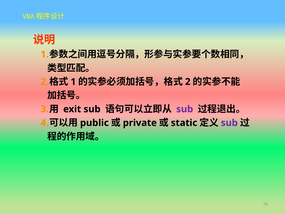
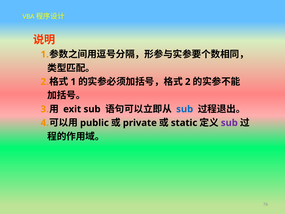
sub at (185, 109) colour: purple -> blue
